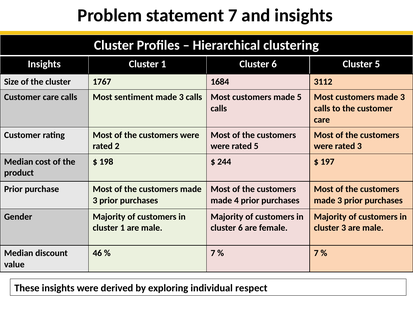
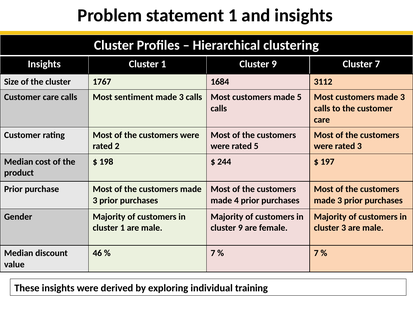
statement 7: 7 -> 1
1 Cluster 6: 6 -> 9
Cluster 5: 5 -> 7
6 at (240, 228): 6 -> 9
respect: respect -> training
